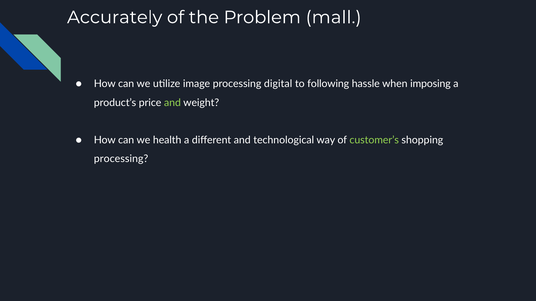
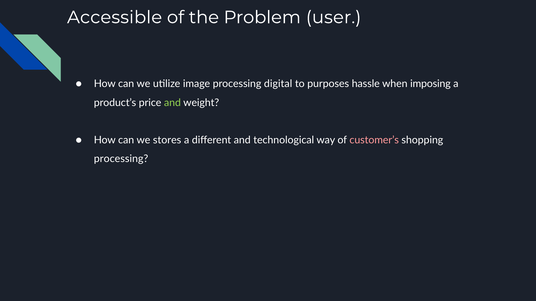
Accurately: Accurately -> Accessible
mall: mall -> user
following: following -> purposes
health: health -> stores
customer’s colour: light green -> pink
